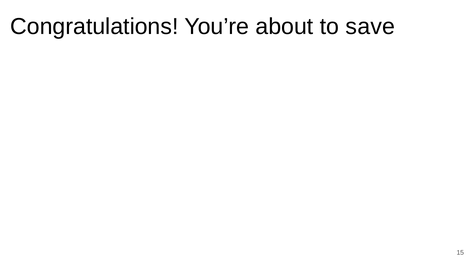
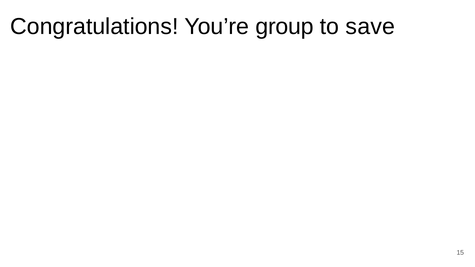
about: about -> group
